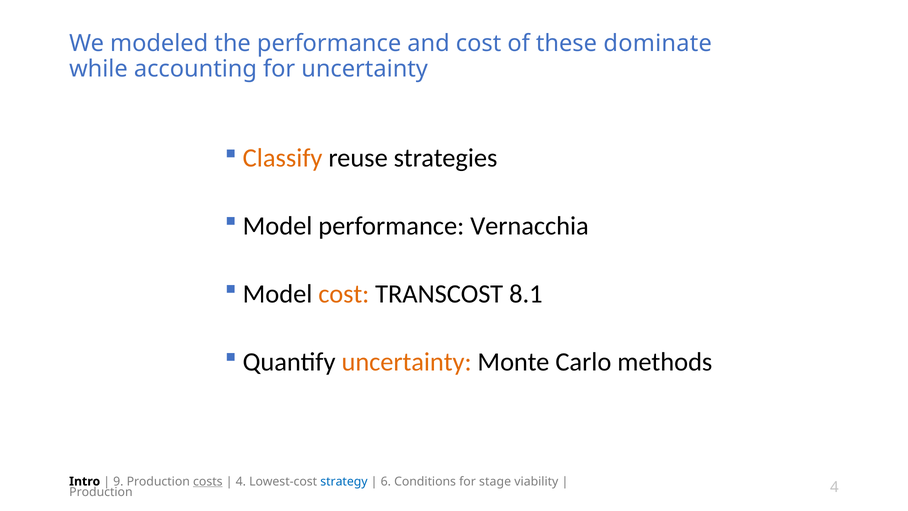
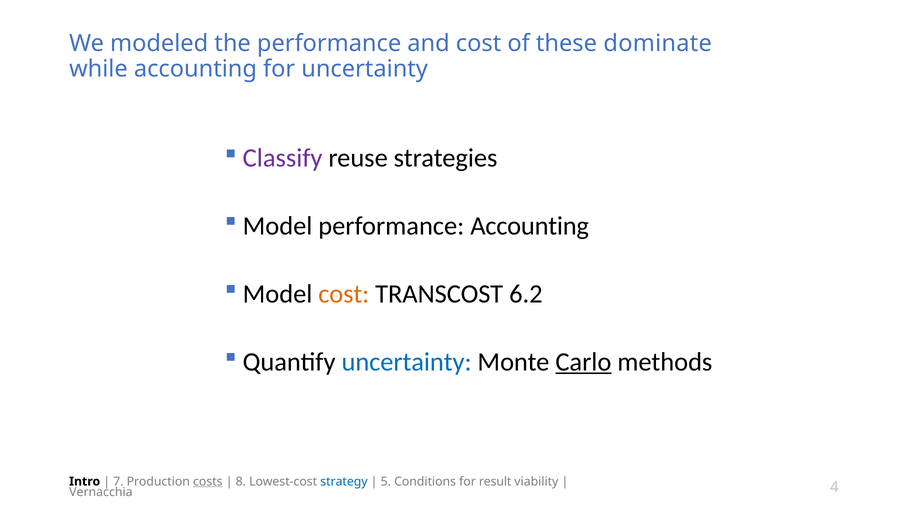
Classify colour: orange -> purple
performance Vernacchia: Vernacchia -> Accounting
8.1: 8.1 -> 6.2
uncertainty at (407, 362) colour: orange -> blue
Carlo underline: none -> present
9: 9 -> 7
4 at (241, 481): 4 -> 8
6: 6 -> 5
stage: stage -> result
Production at (101, 492): Production -> Vernacchia
